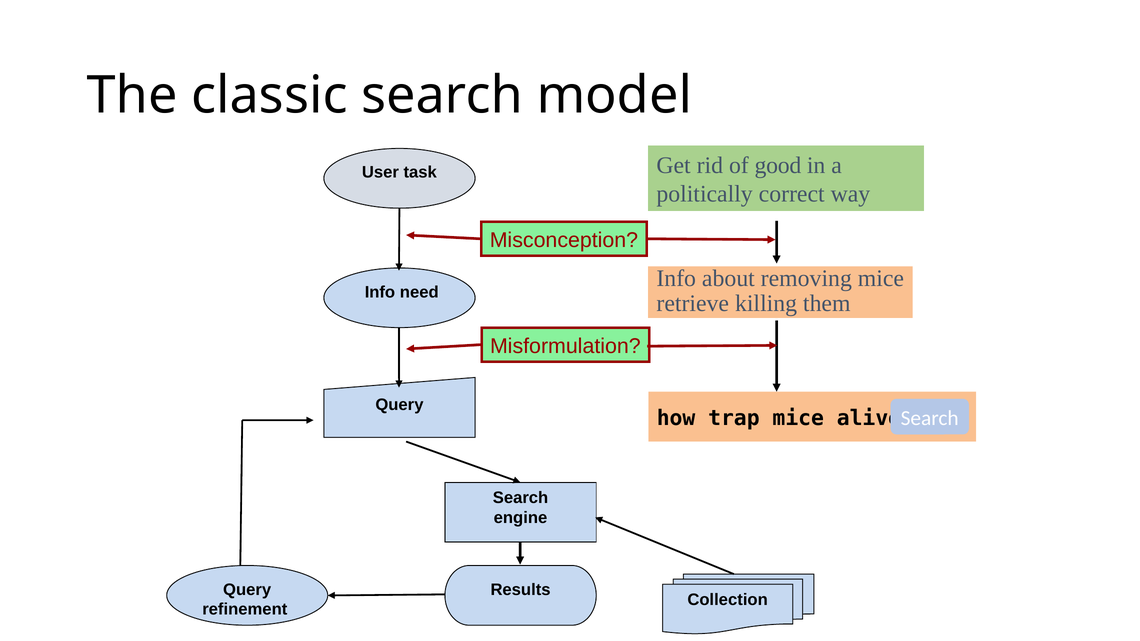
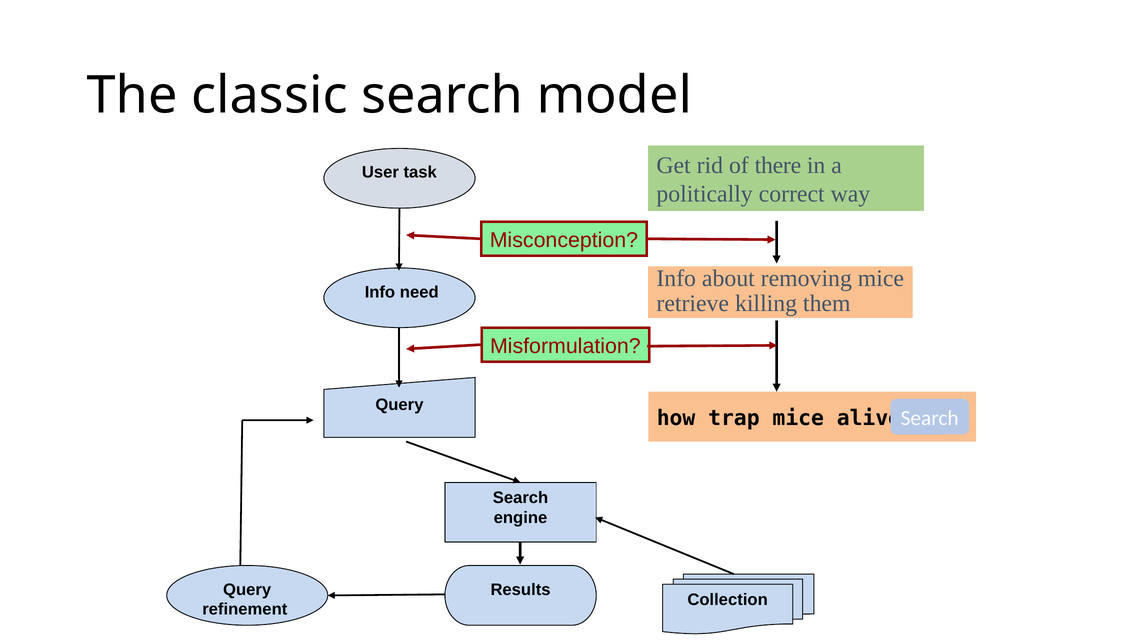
good: good -> there
